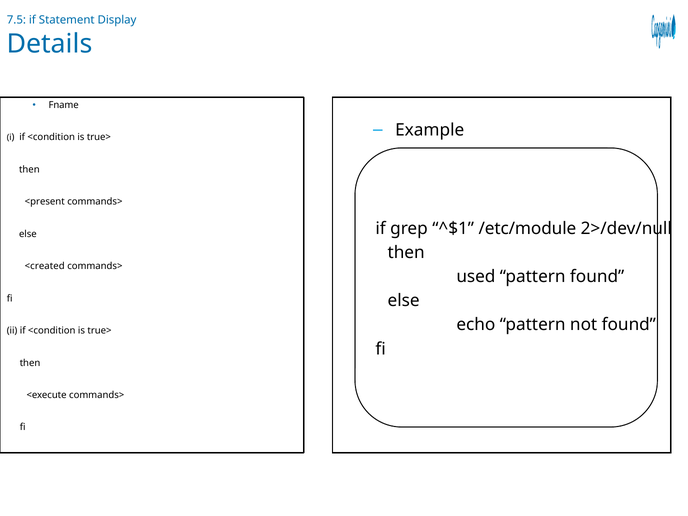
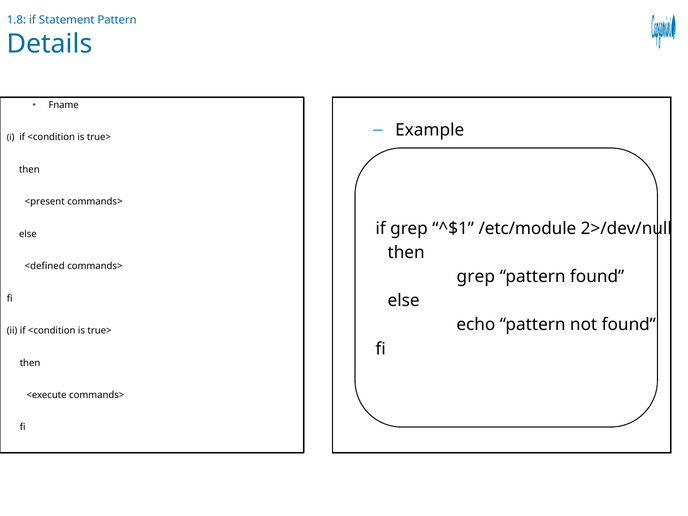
7.5: 7.5 -> 1.8
Statement Display: Display -> Pattern
<created: <created -> <defined
used at (476, 277): used -> grep
